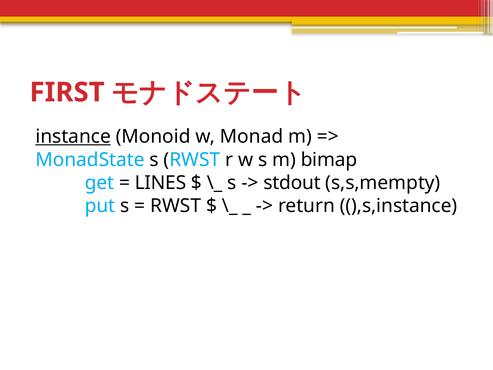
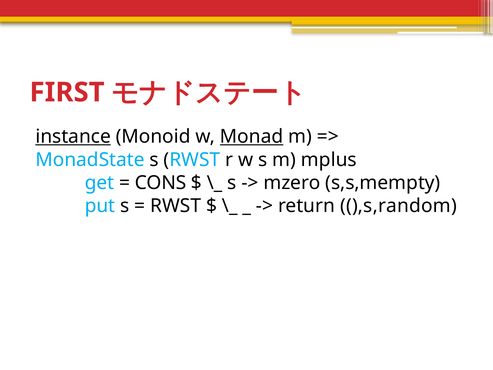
Monad underline: none -> present
bimap: bimap -> mplus
LINES: LINES -> CONS
stdout: stdout -> mzero
),s,instance: ),s,instance -> ),s,random
